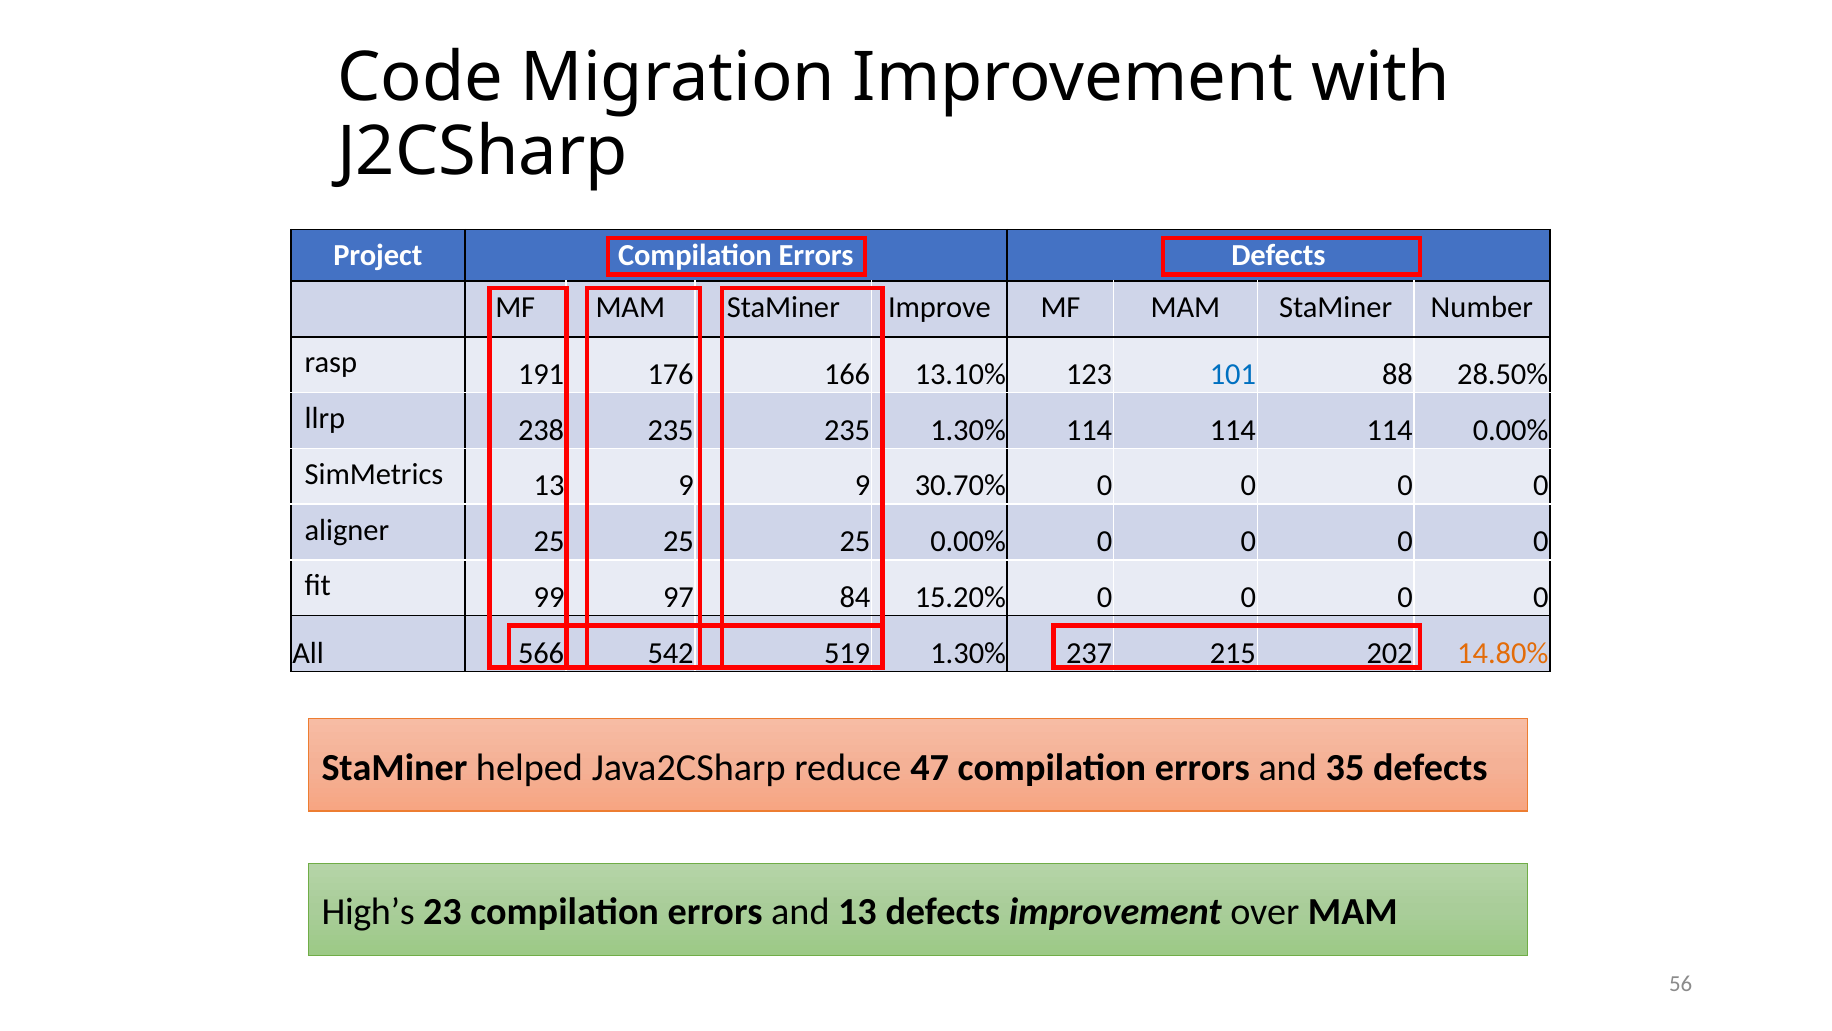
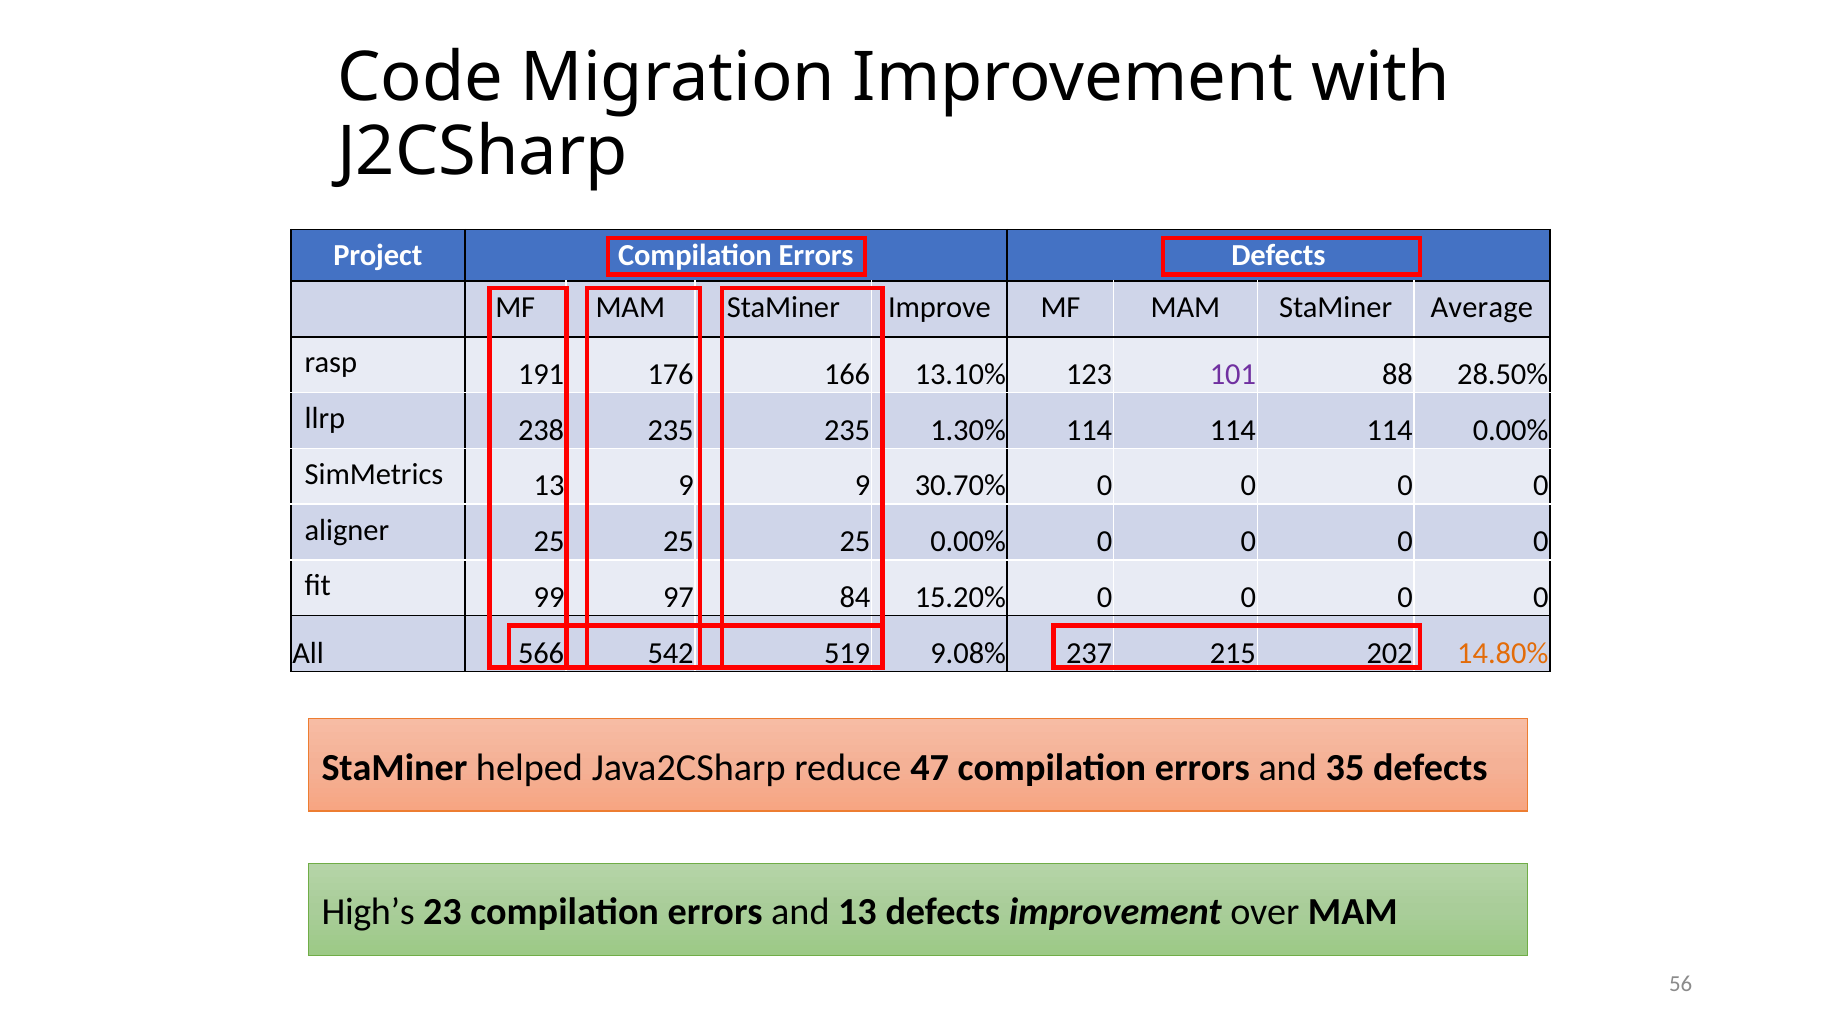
Number: Number -> Average
101 colour: blue -> purple
519 1.30%: 1.30% -> 9.08%
